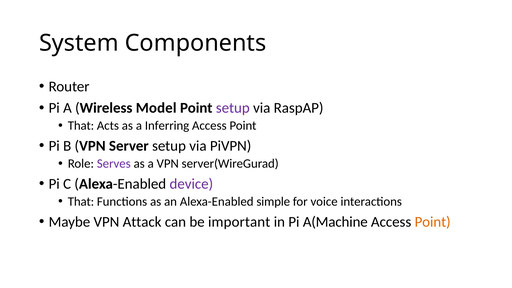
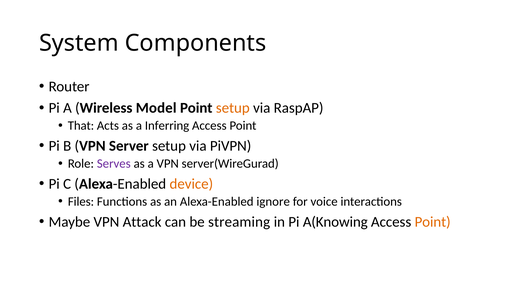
setup at (233, 108) colour: purple -> orange
device colour: purple -> orange
That at (81, 202): That -> Files
simple: simple -> ignore
important: important -> streaming
A(Machine: A(Machine -> A(Knowing
